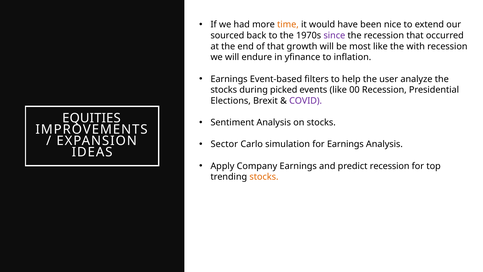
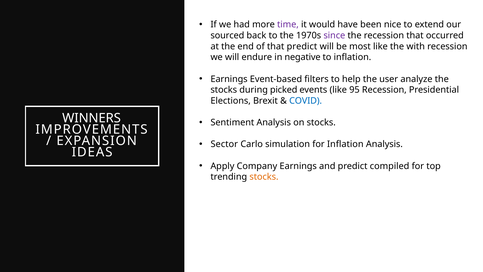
time colour: orange -> purple
that growth: growth -> predict
yfinance: yfinance -> negative
00: 00 -> 95
COVID colour: purple -> blue
EQUITIES: EQUITIES -> WINNERS
for Earnings: Earnings -> Inflation
predict recession: recession -> compiled
